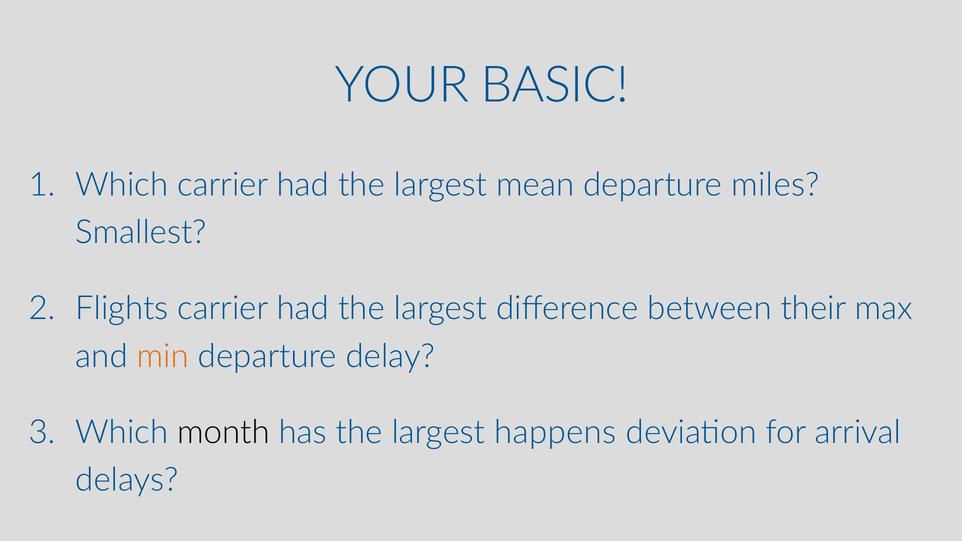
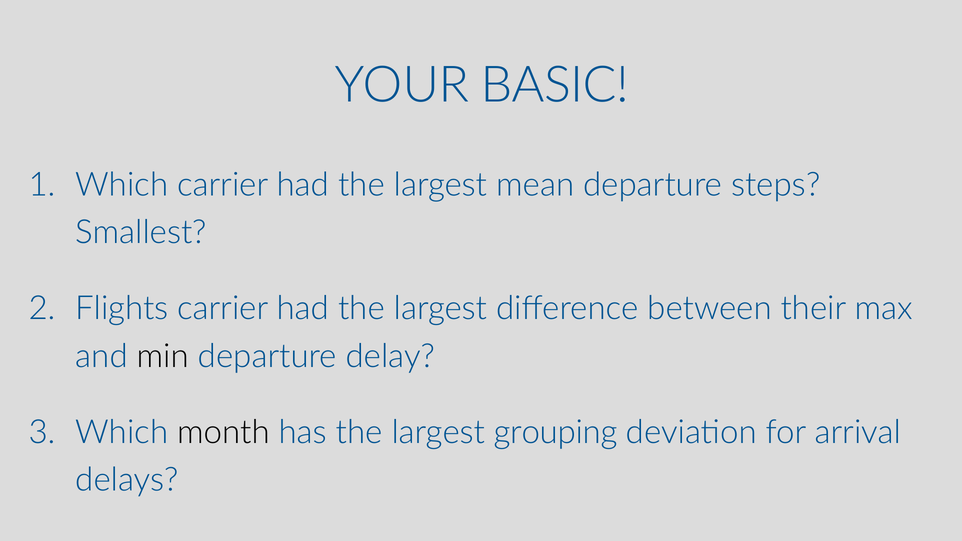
miles: miles -> steps
min colour: orange -> black
happens: happens -> grouping
